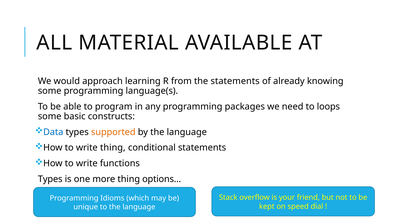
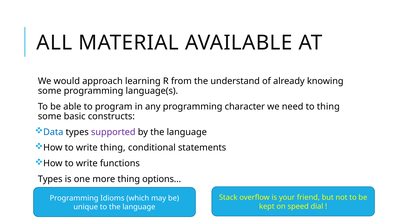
the statements: statements -> understand
packages: packages -> character
to loops: loops -> thing
supported colour: orange -> purple
